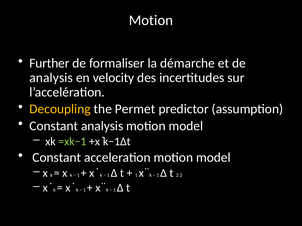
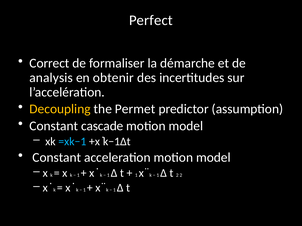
Motion at (151, 20): Motion -> Perfect
Further: Further -> Correct
velocity: velocity -> obtenir
Constant analysis: analysis -> cascade
=xk−1 colour: light green -> light blue
